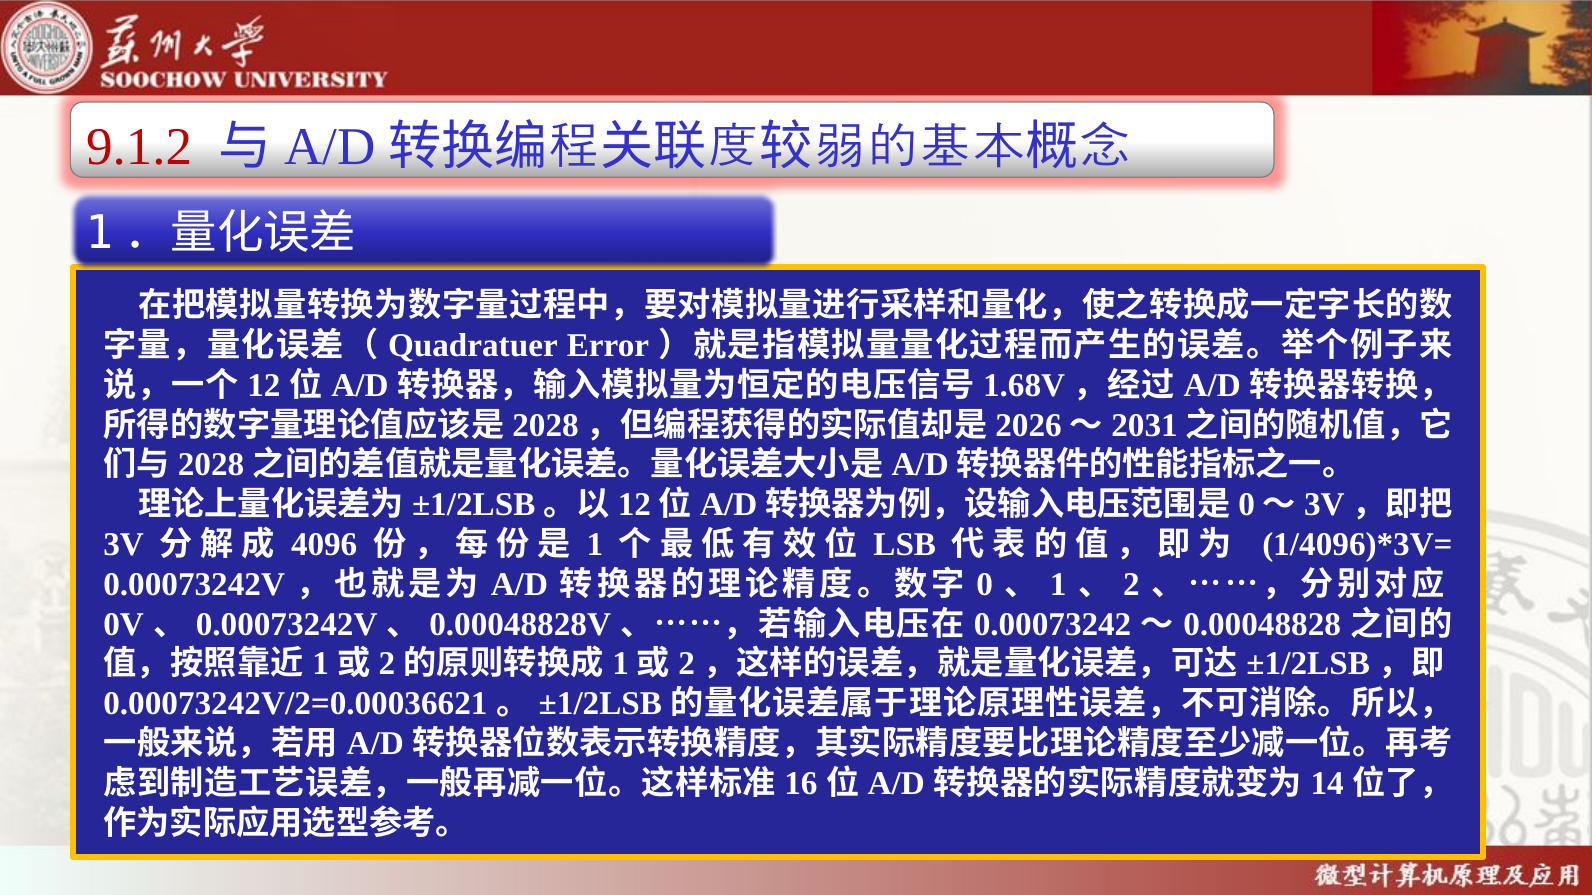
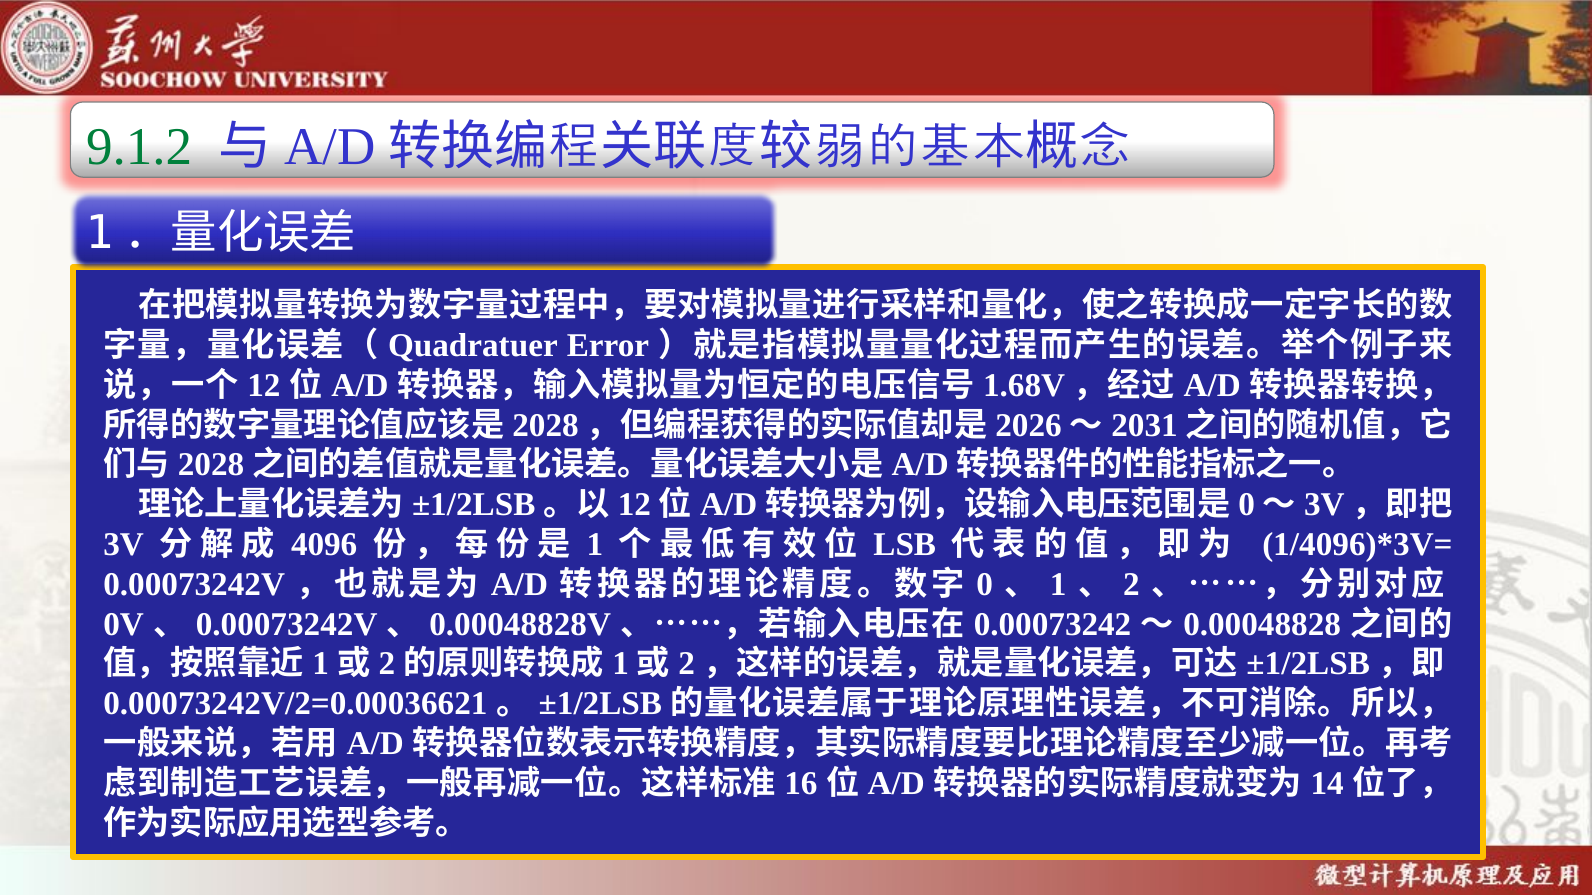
9.1.2 colour: red -> green
